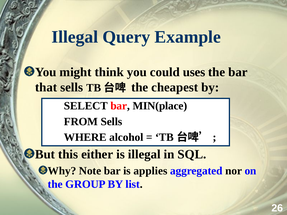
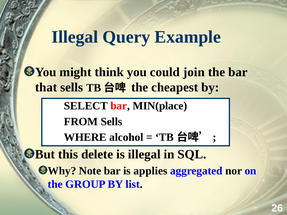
uses: uses -> join
either: either -> delete
